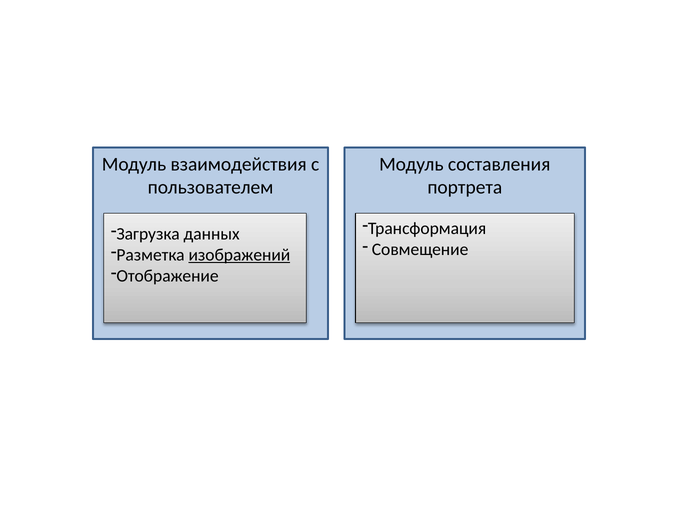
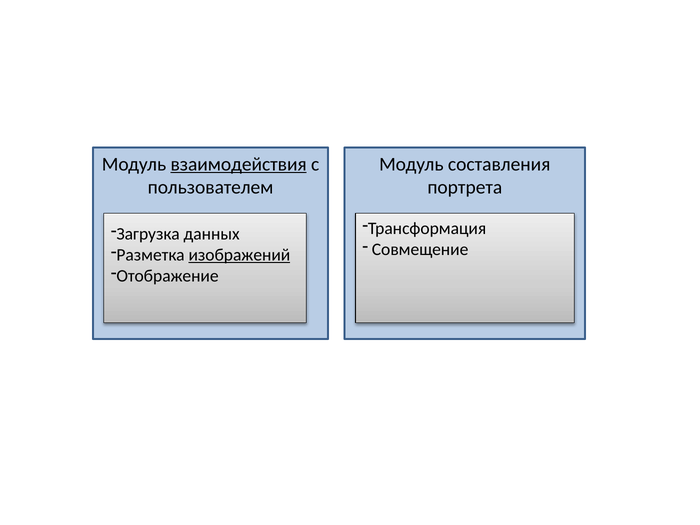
взаимодействия underline: none -> present
